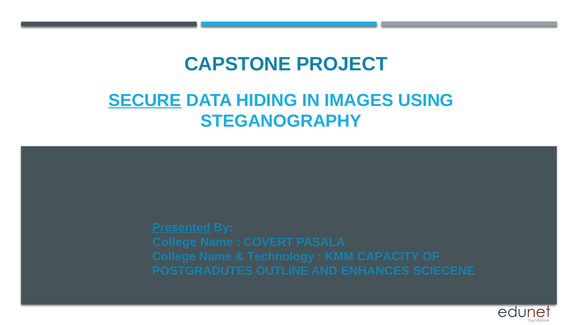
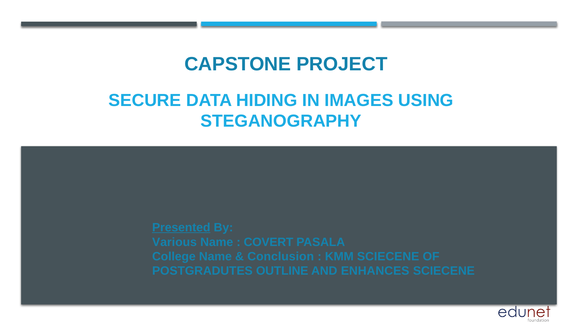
SECURE underline: present -> none
College at (174, 242): College -> Various
Technology: Technology -> Conclusion
KMM CAPACITY: CAPACITY -> SCIECENE
